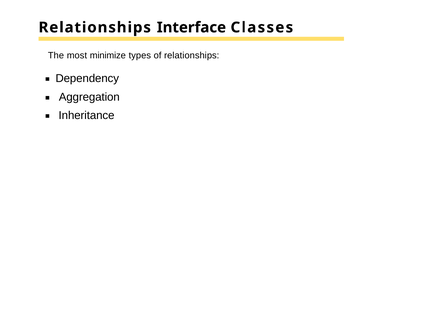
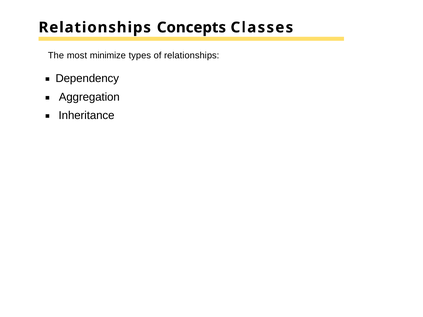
Interface: Interface -> Concepts
